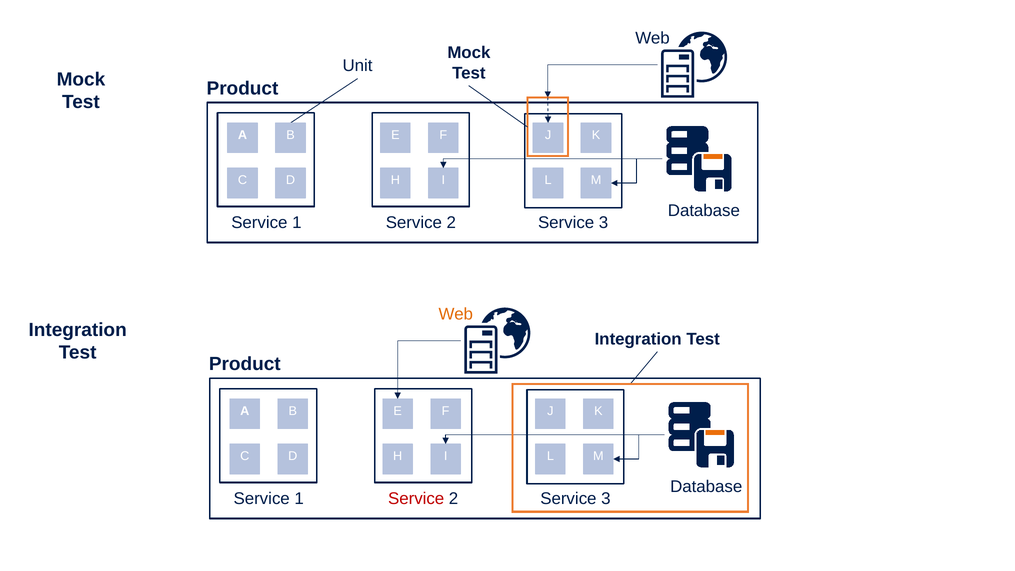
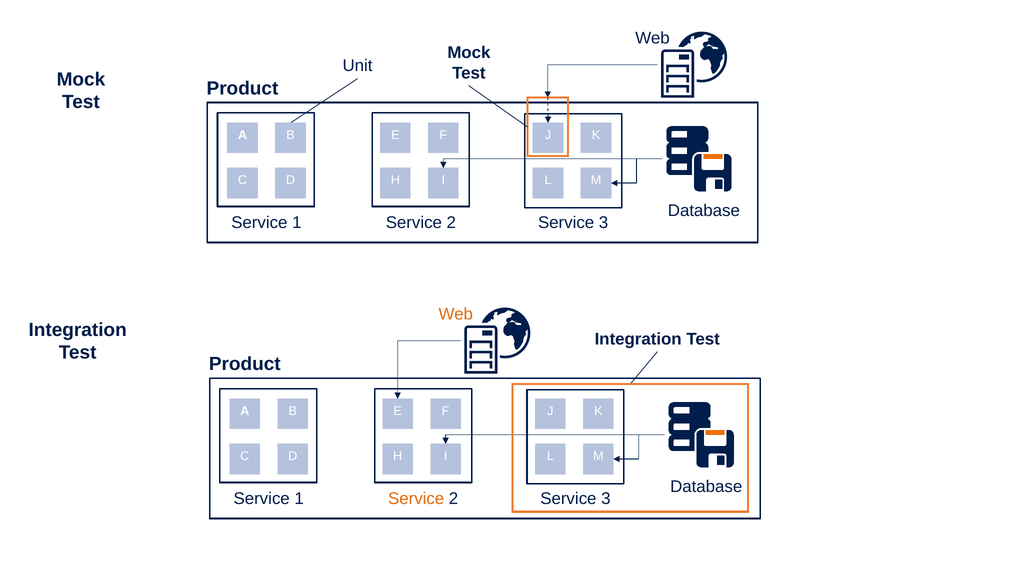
Service at (416, 499) colour: red -> orange
